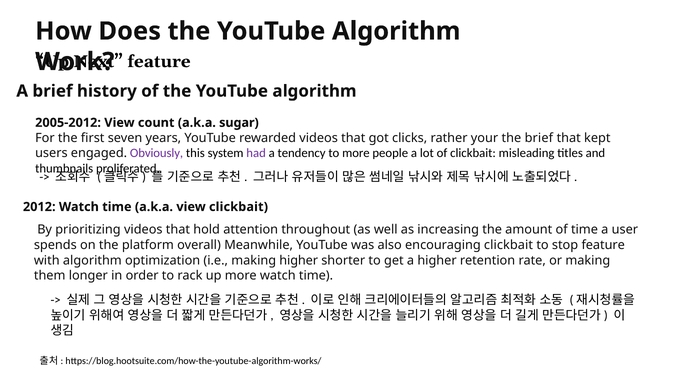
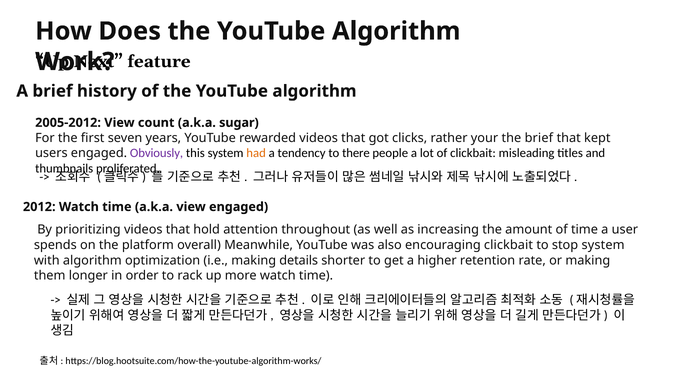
had colour: purple -> orange
to more: more -> there
view clickbait: clickbait -> engaged
stop feature: feature -> system
making higher: higher -> details
